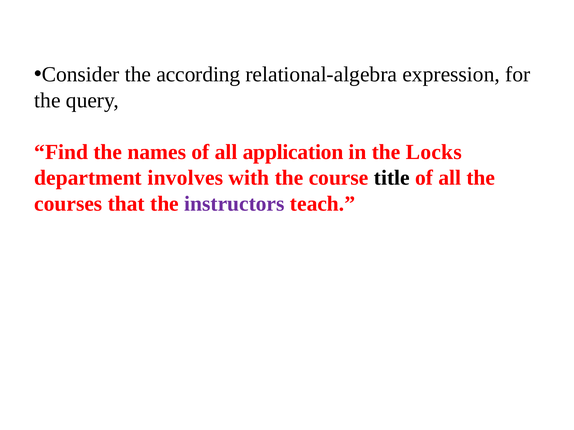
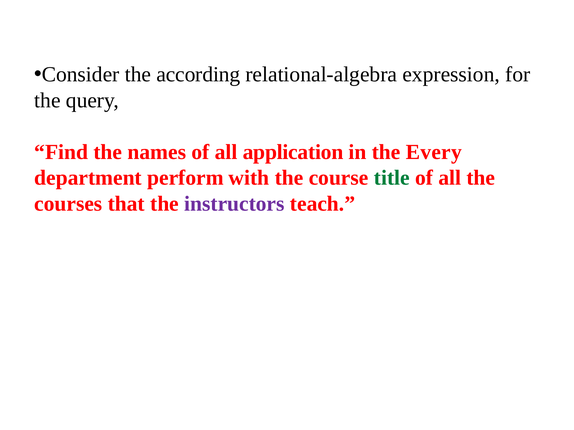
Locks: Locks -> Every
involves: involves -> perform
title colour: black -> green
